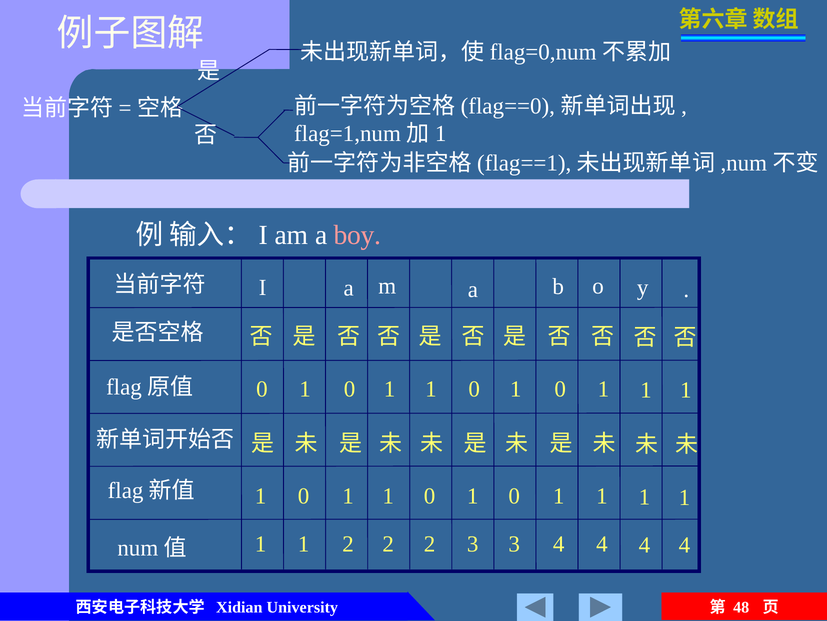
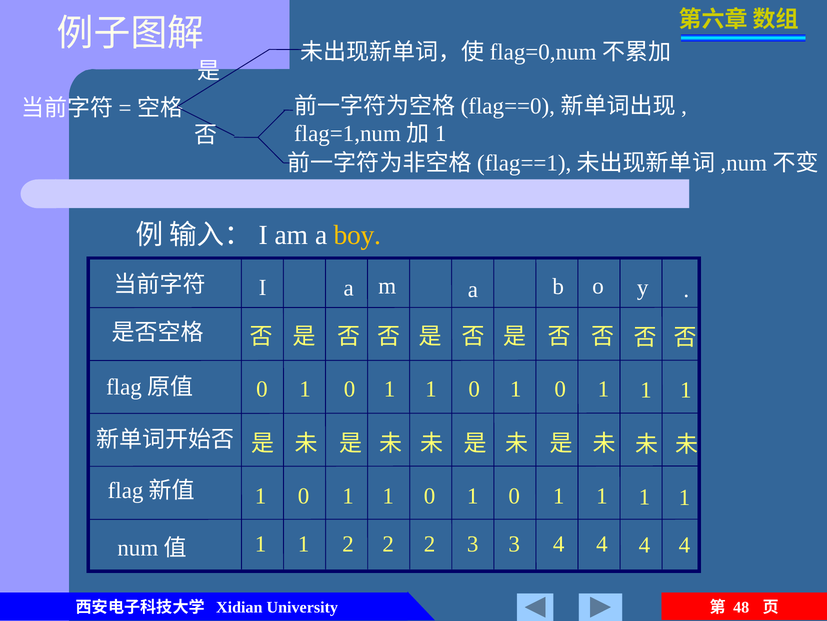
boy colour: pink -> yellow
